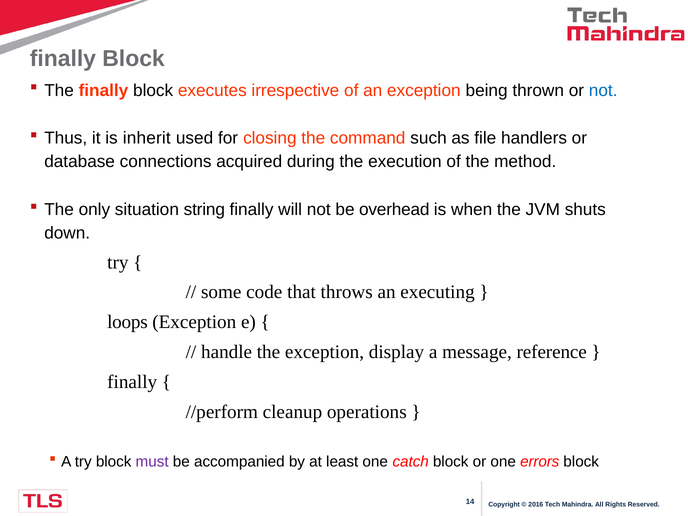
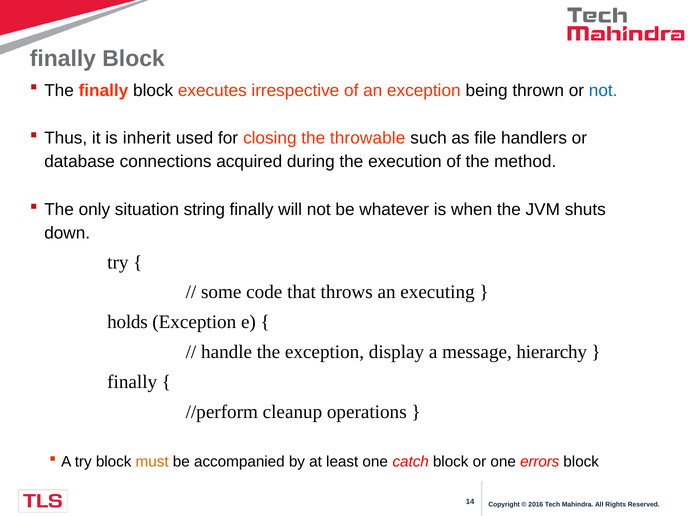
command: command -> throwable
overhead: overhead -> whatever
loops: loops -> holds
reference: reference -> hierarchy
must colour: purple -> orange
